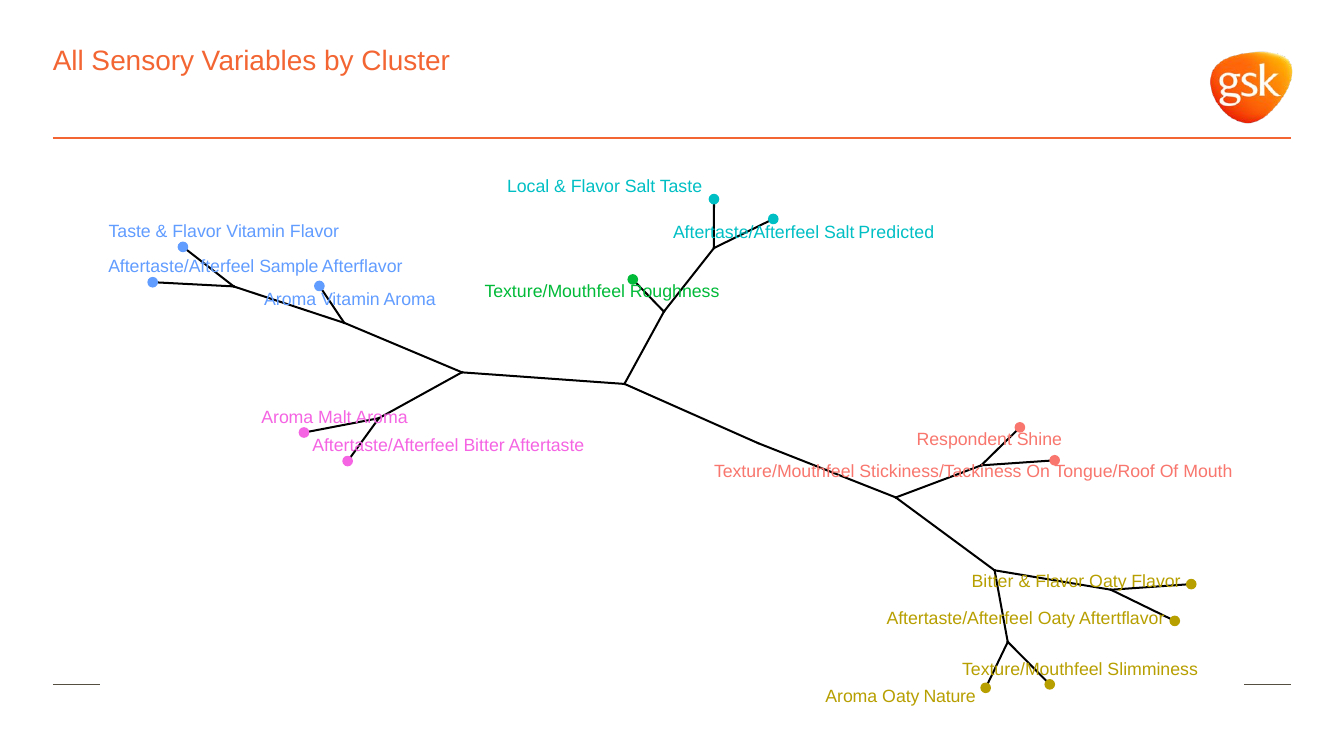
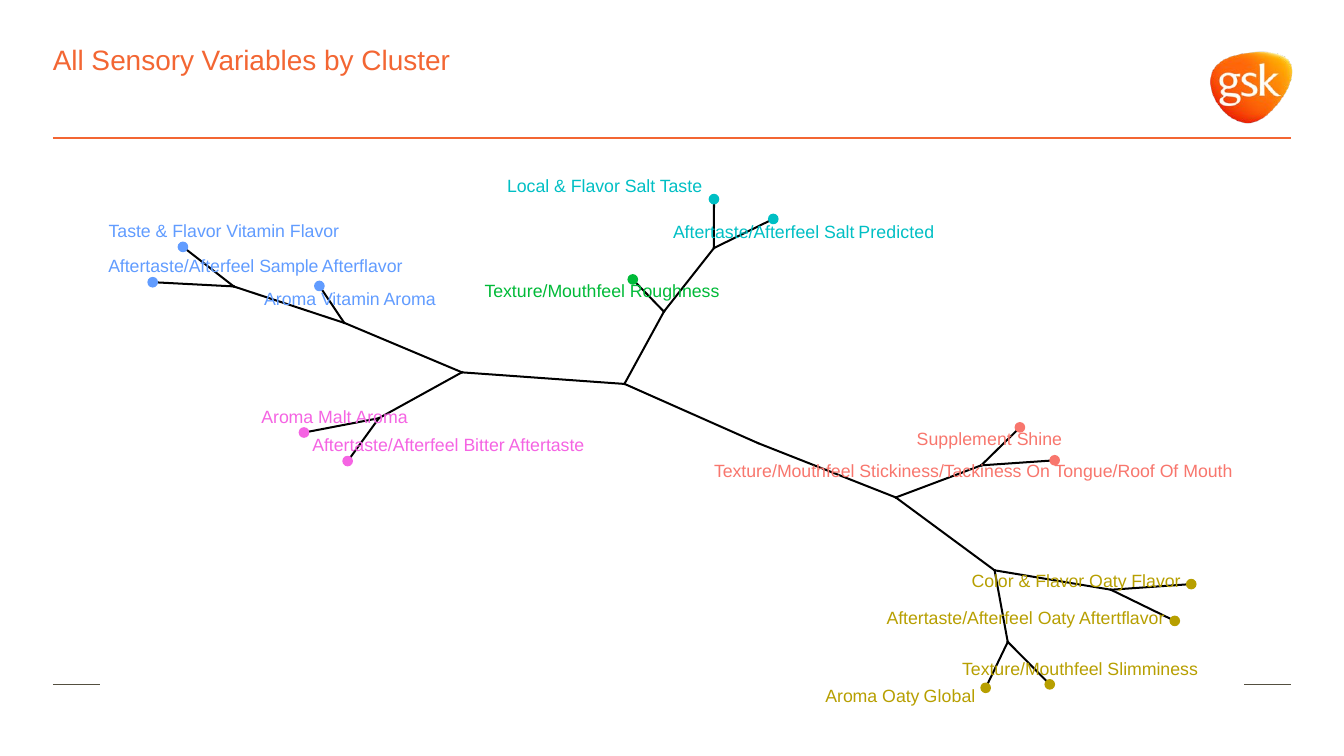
Respondent: Respondent -> Supplement
Bitter at (993, 582): Bitter -> Color
Nature: Nature -> Global
